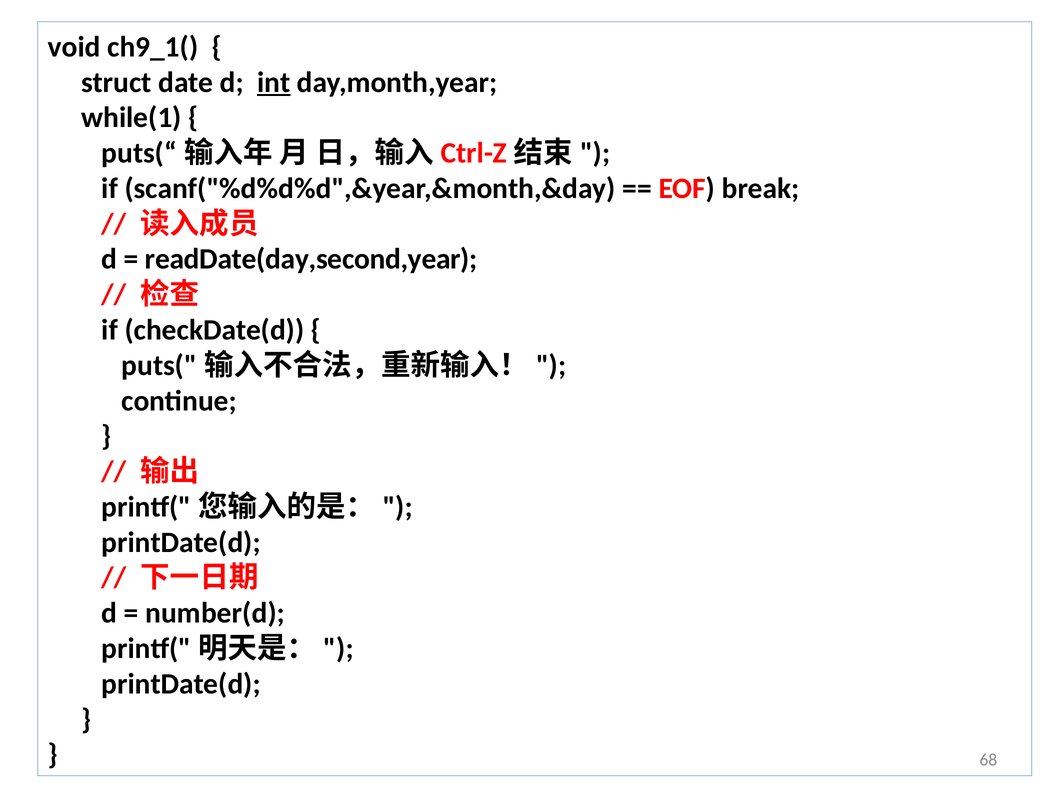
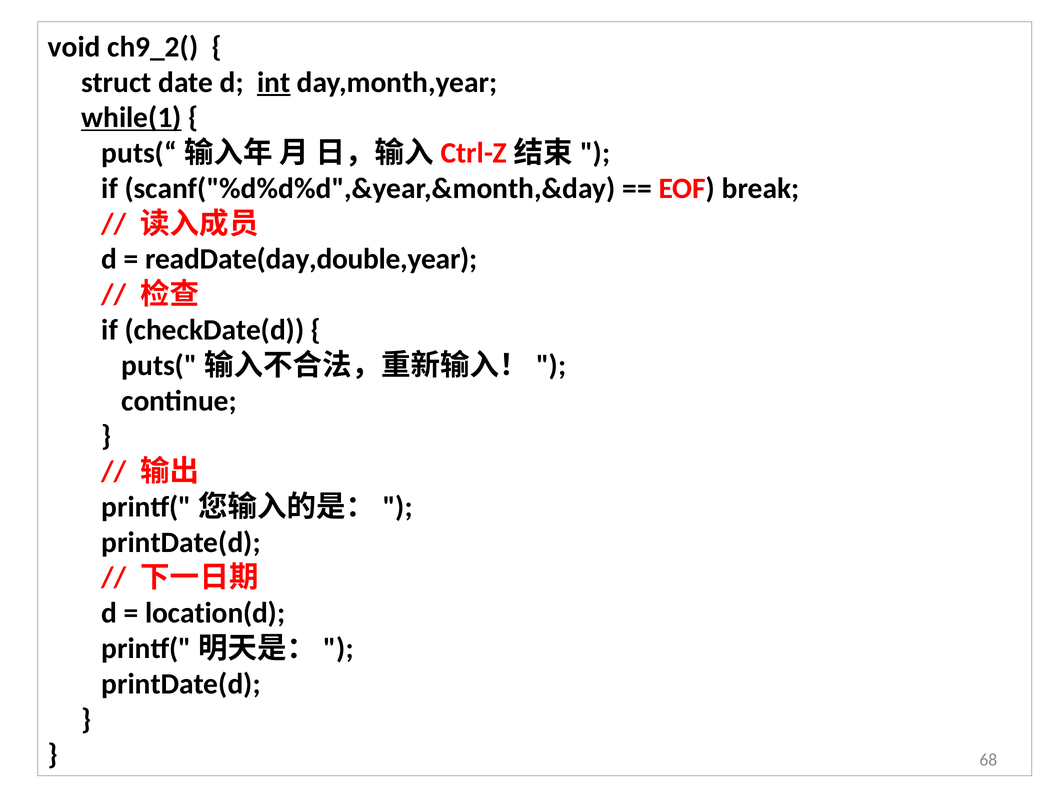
ch9_1(: ch9_1( -> ch9_2(
while(1 underline: none -> present
readDate(day,second,year: readDate(day,second,year -> readDate(day,double,year
number(d: number(d -> location(d
